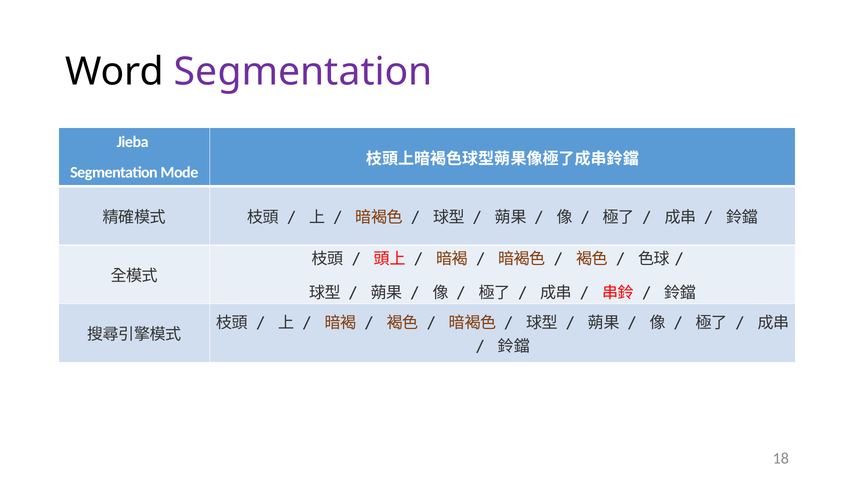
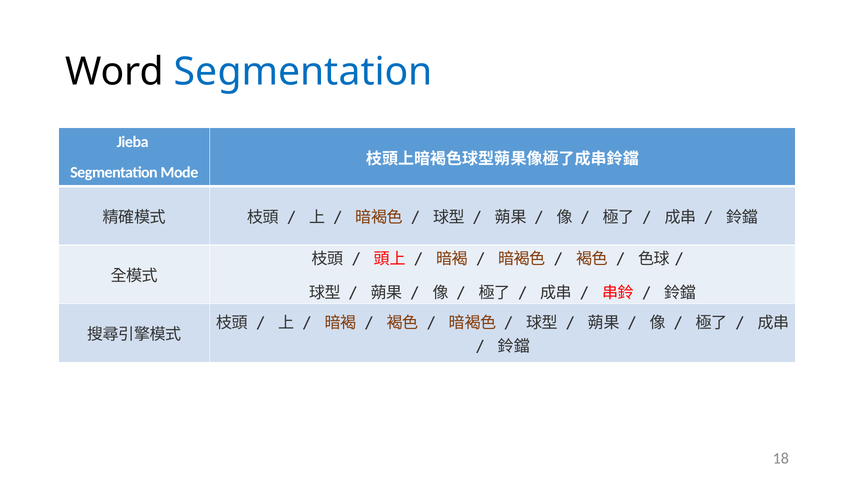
Segmentation at (303, 72) colour: purple -> blue
